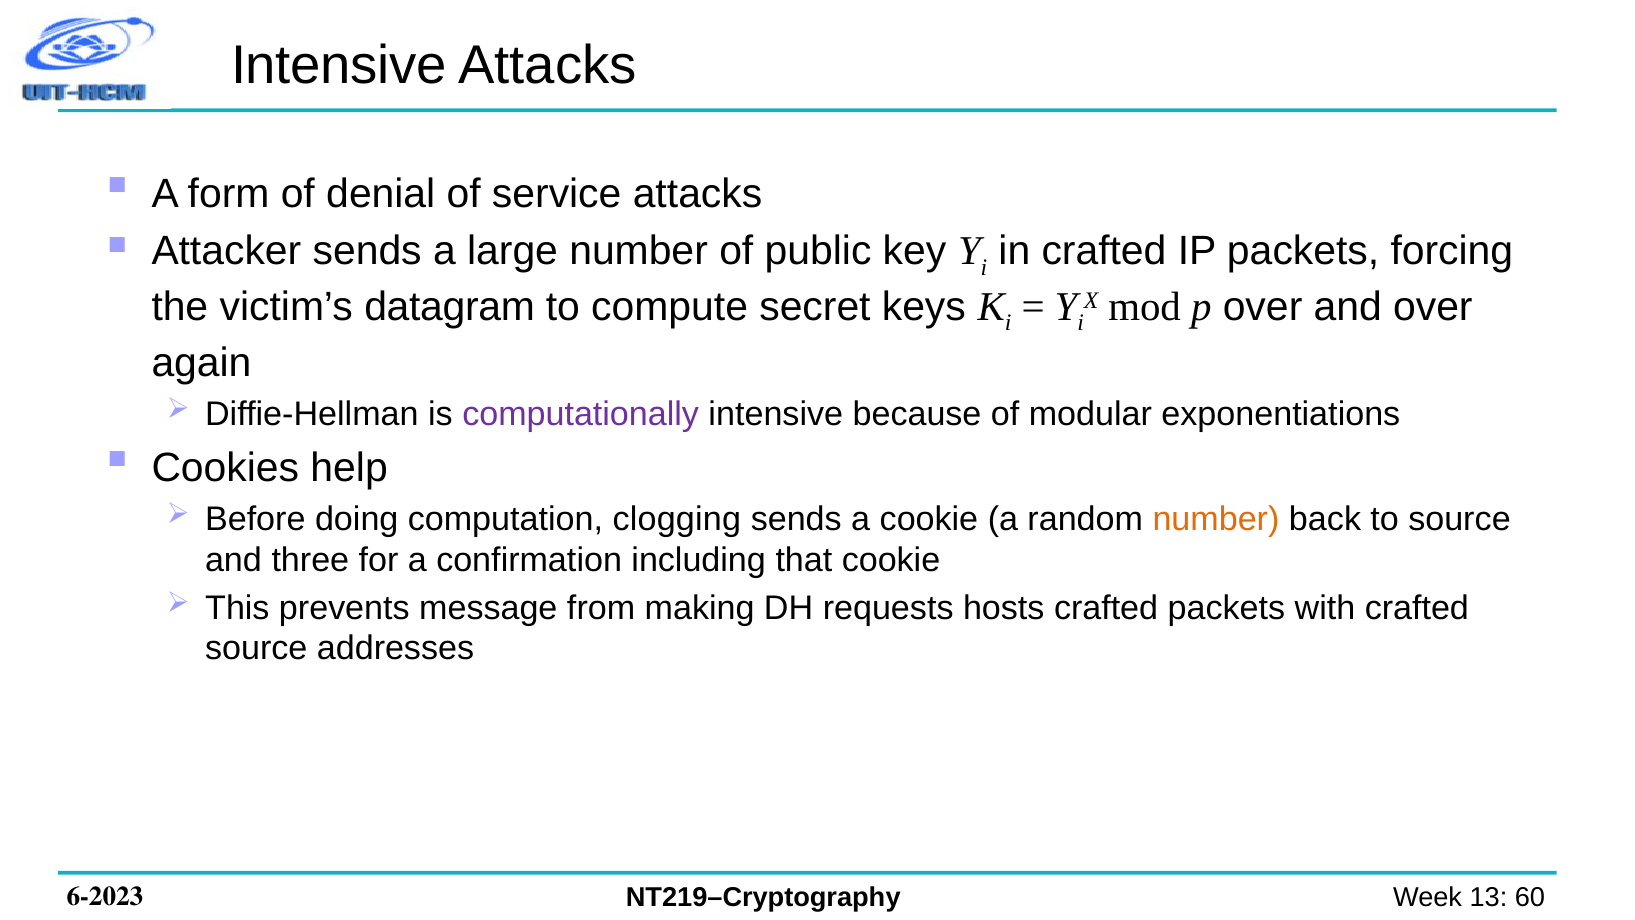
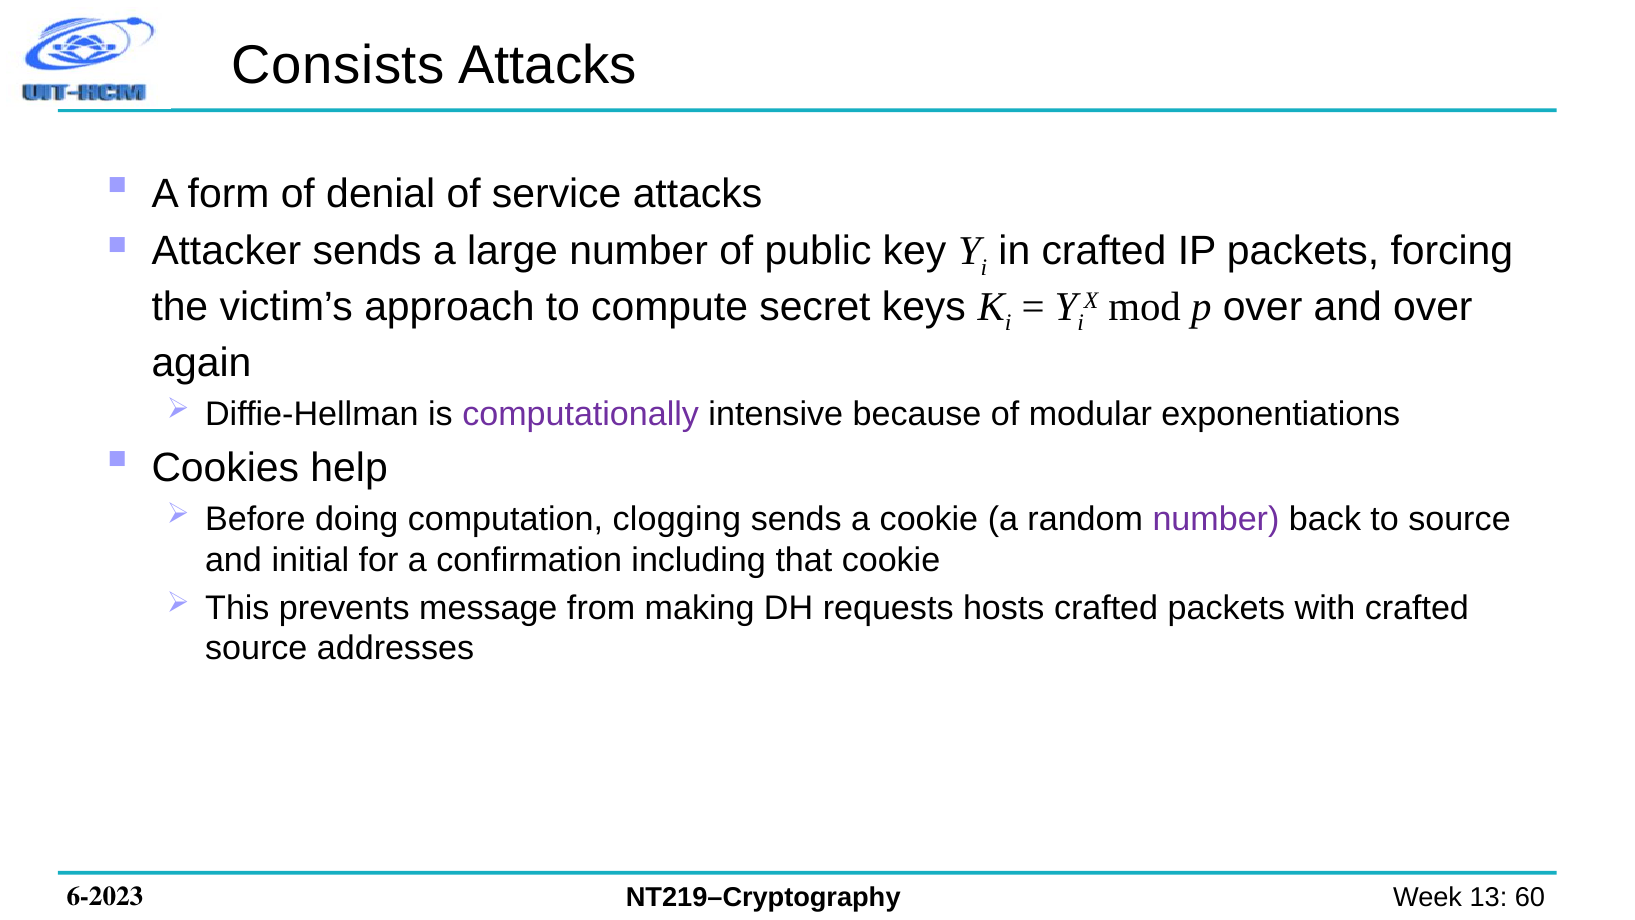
Intensive at (339, 65): Intensive -> Consists
datagram: datagram -> approach
number at (1216, 519) colour: orange -> purple
three: three -> initial
